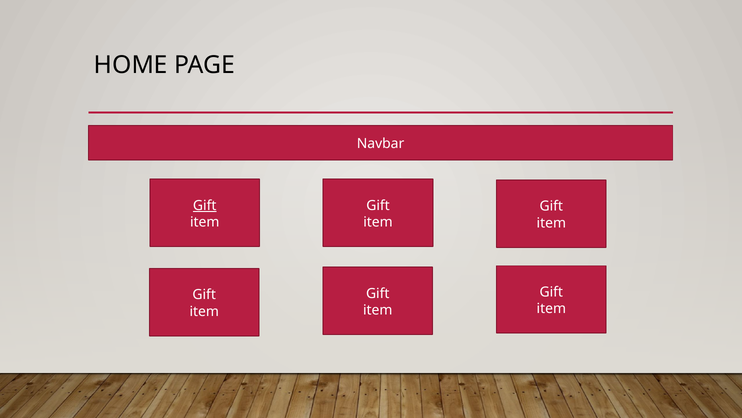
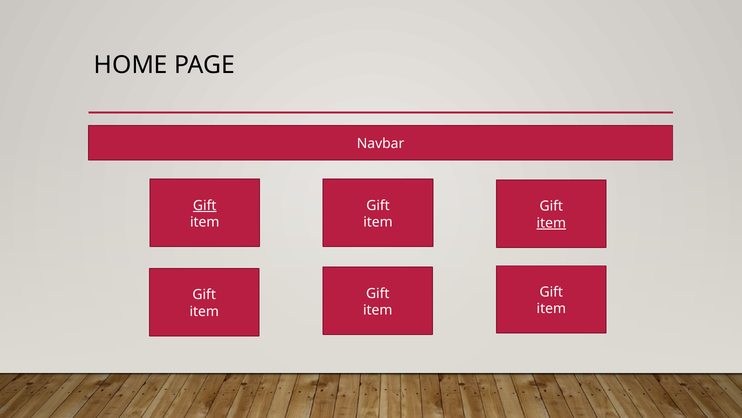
item at (551, 223) underline: none -> present
